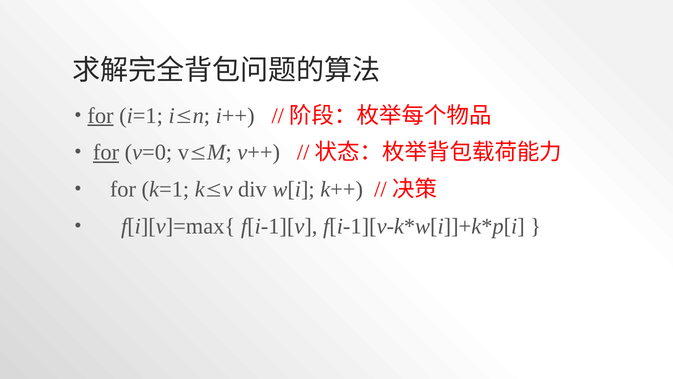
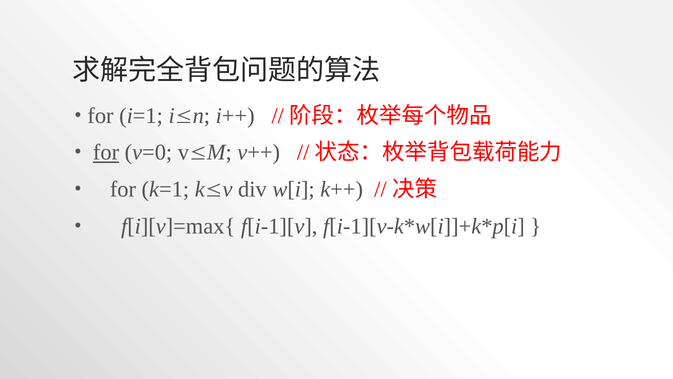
for at (100, 115) underline: present -> none
